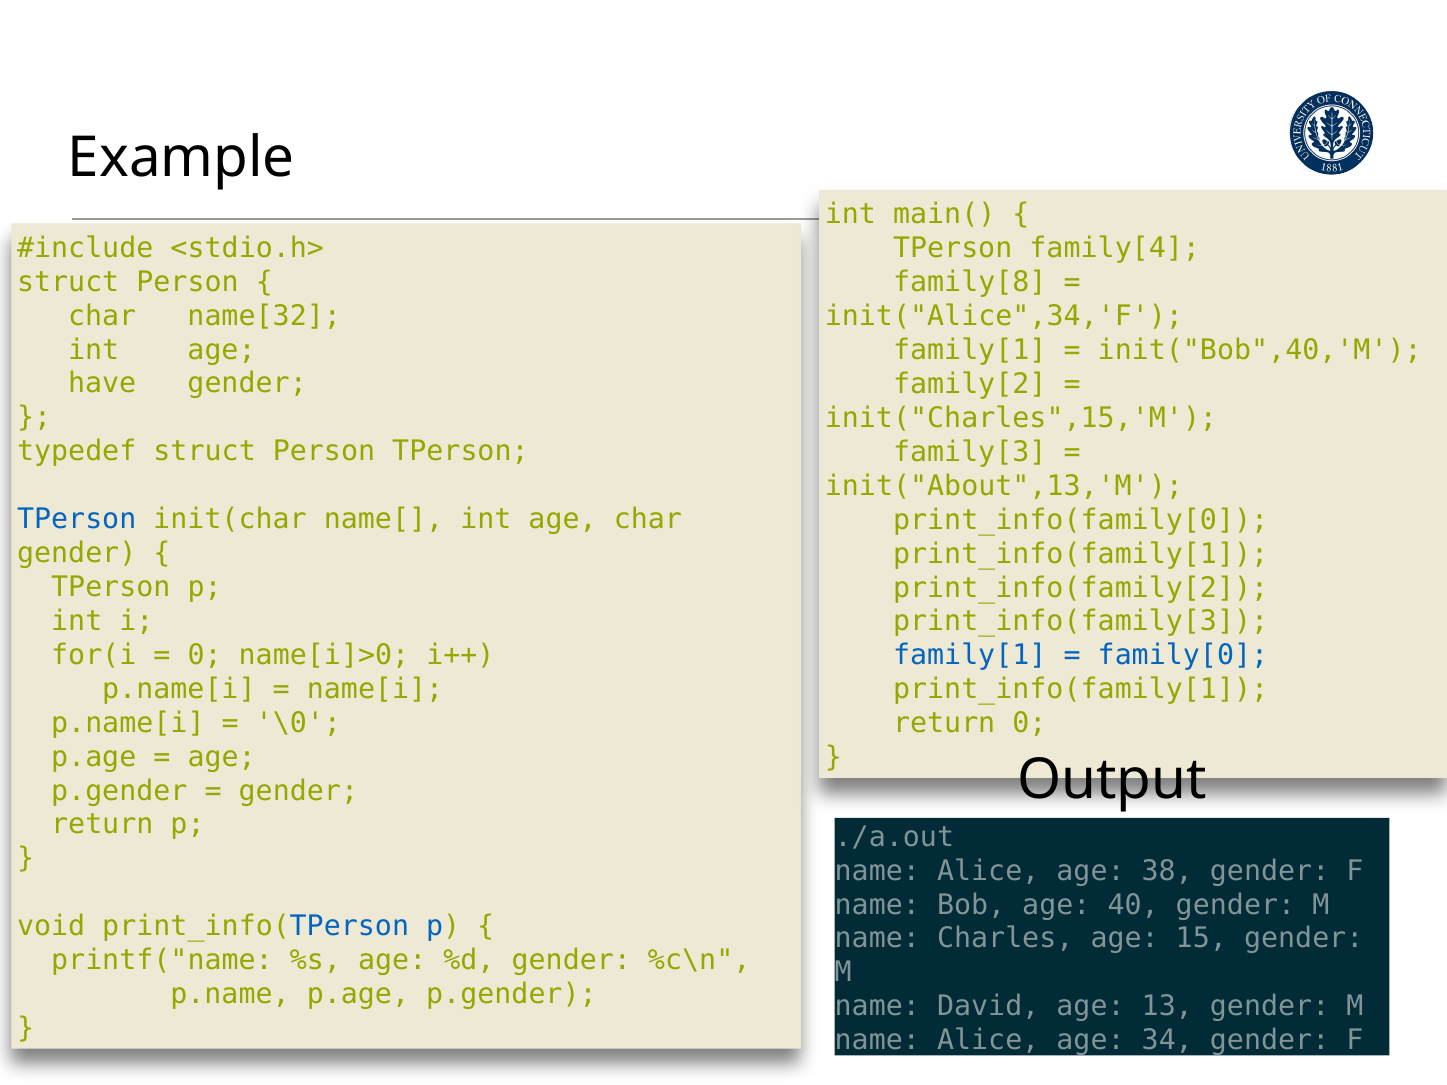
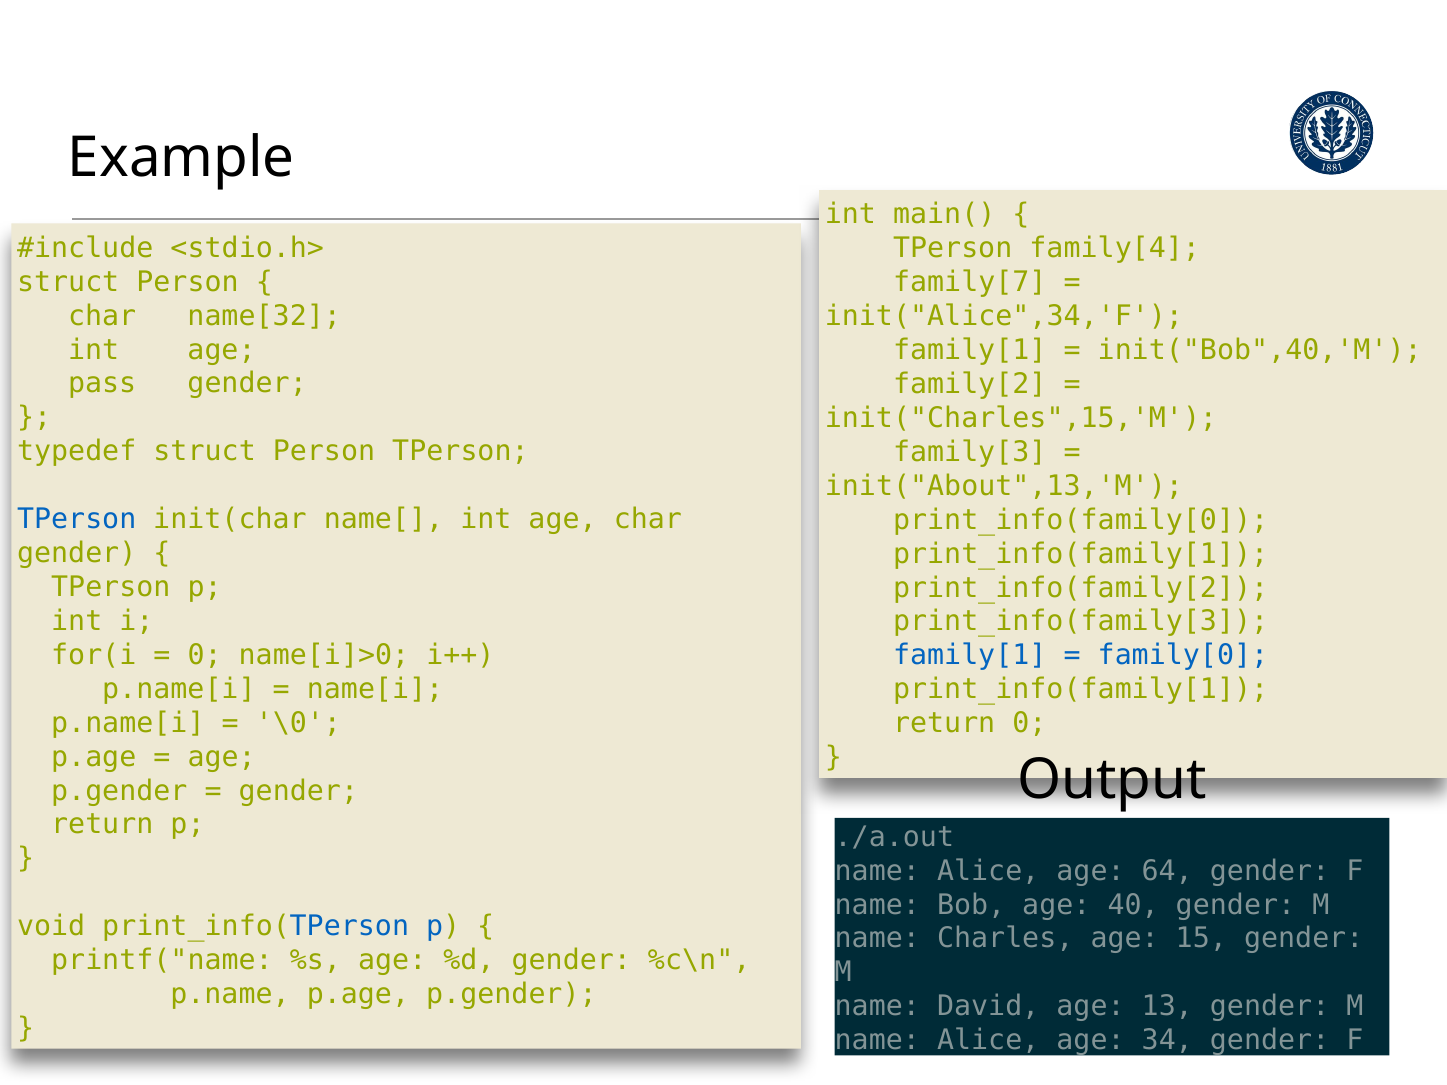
family[8: family[8 -> family[7
have: have -> pass
38: 38 -> 64
